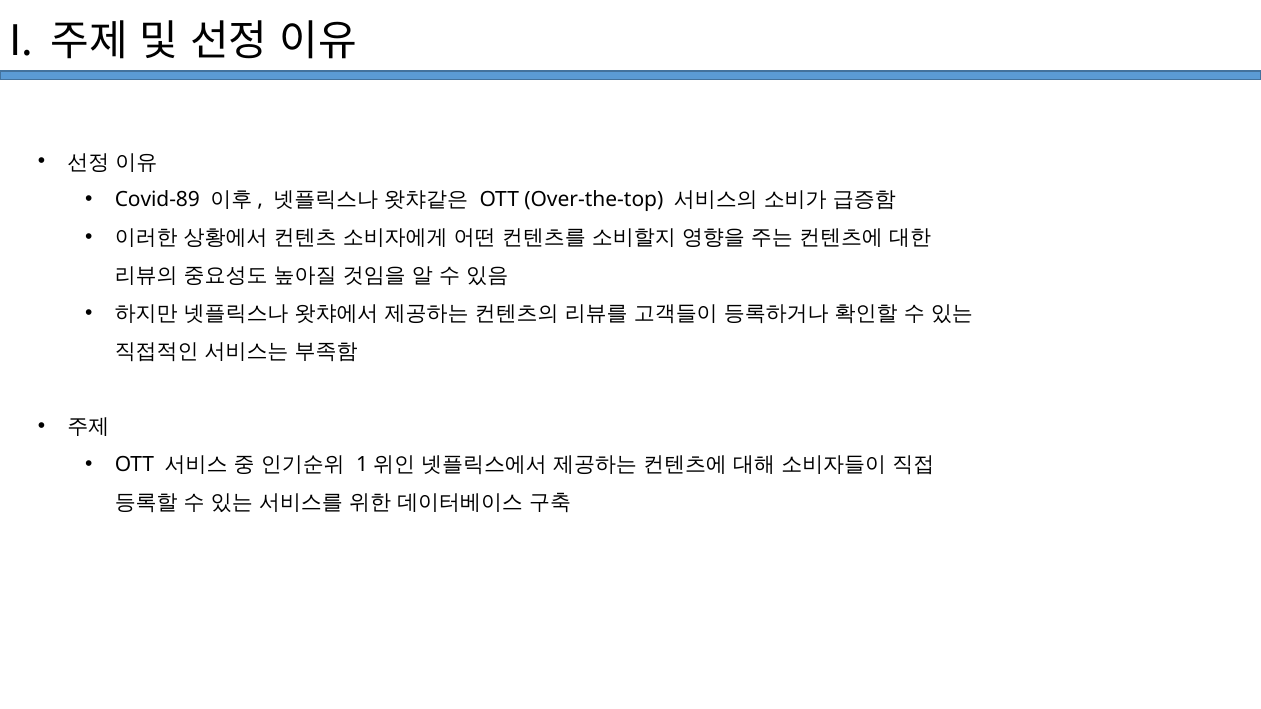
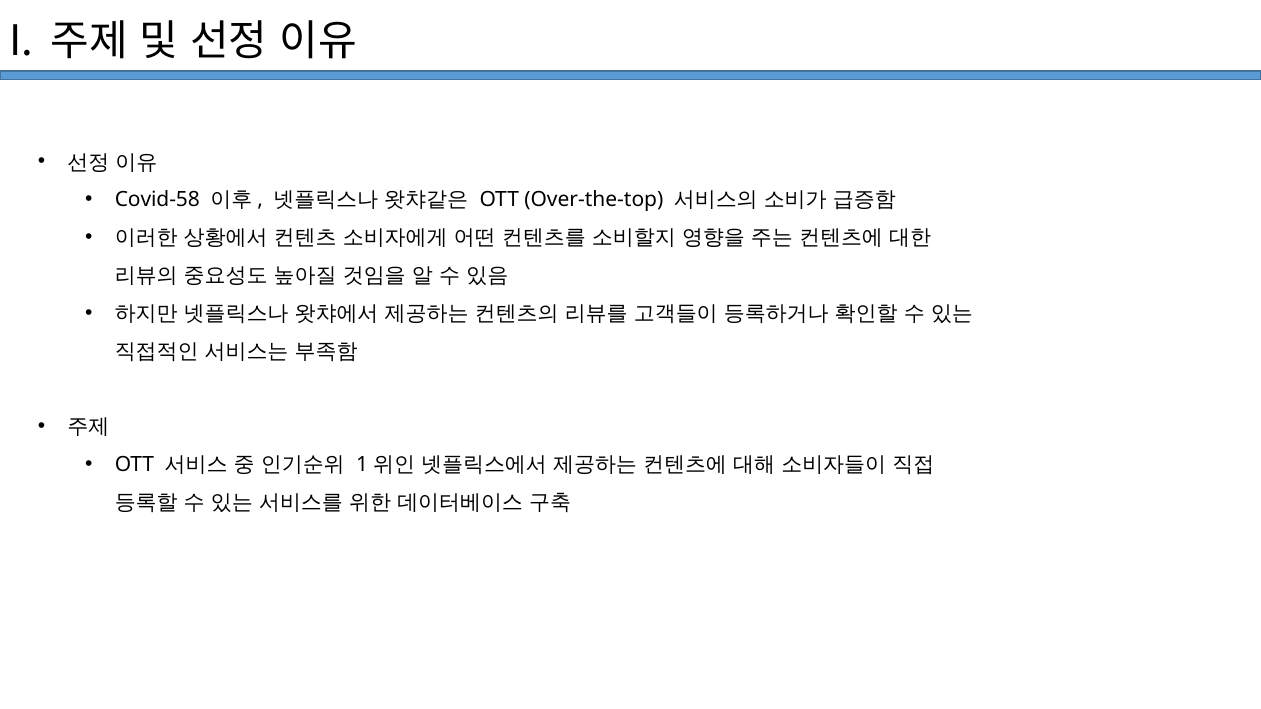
Covid-89: Covid-89 -> Covid-58
